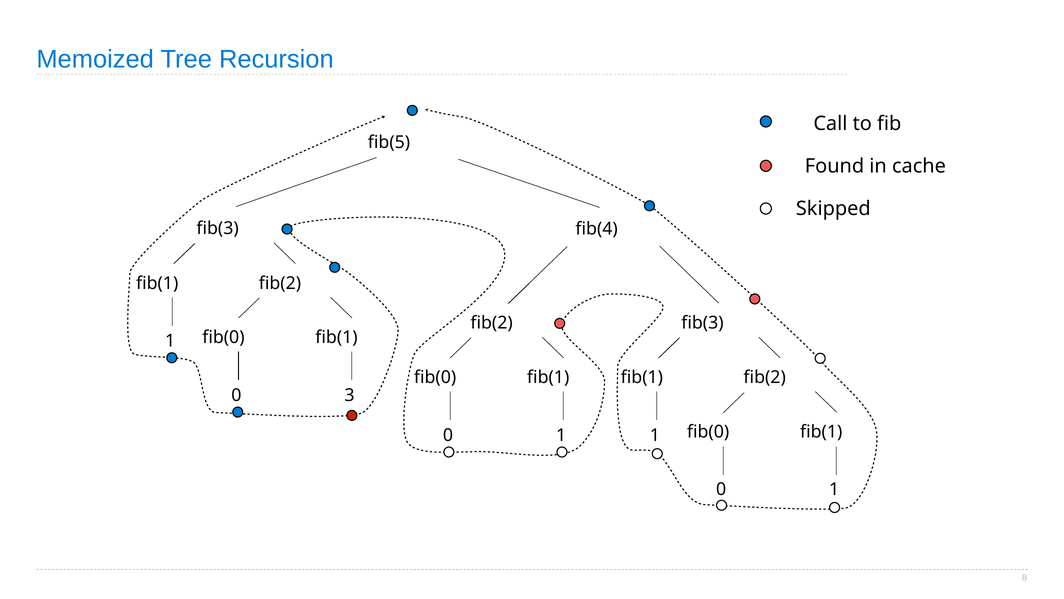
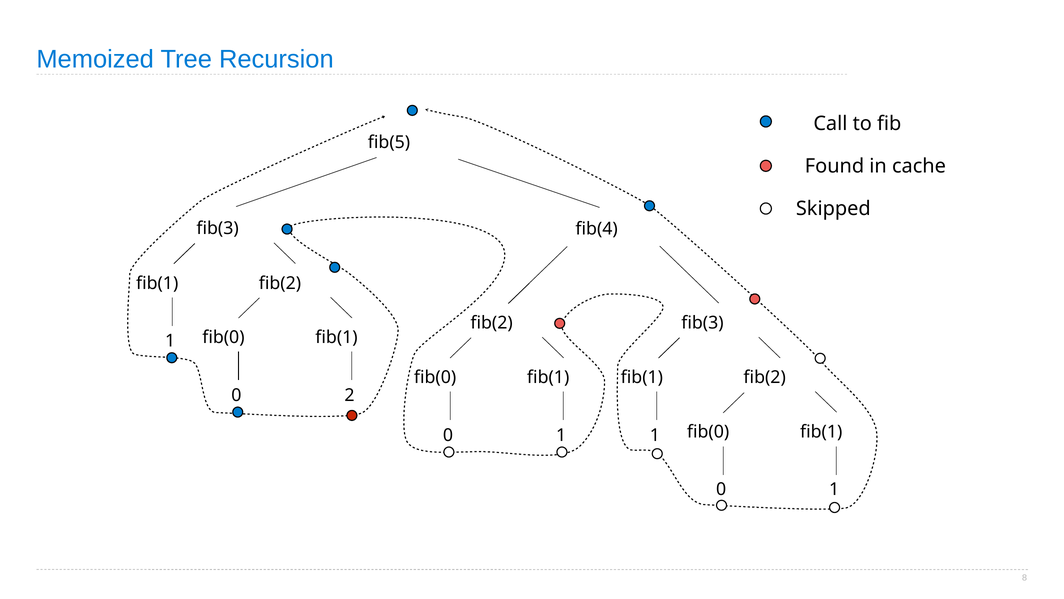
3: 3 -> 2
